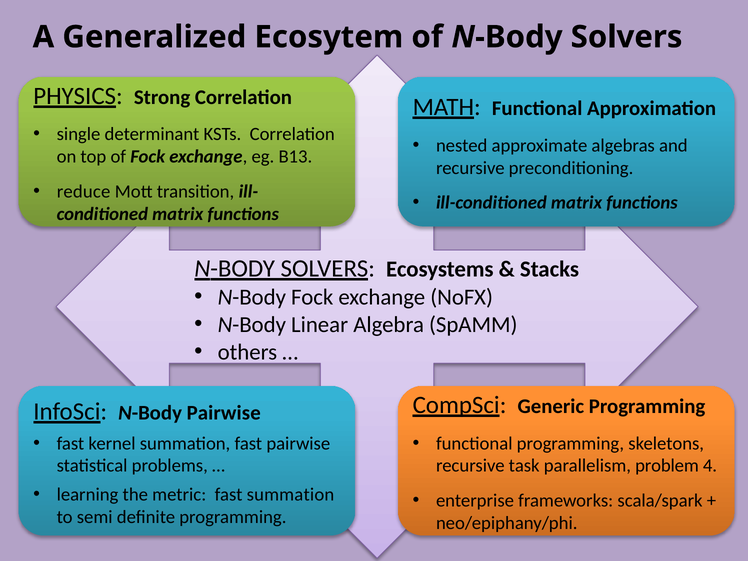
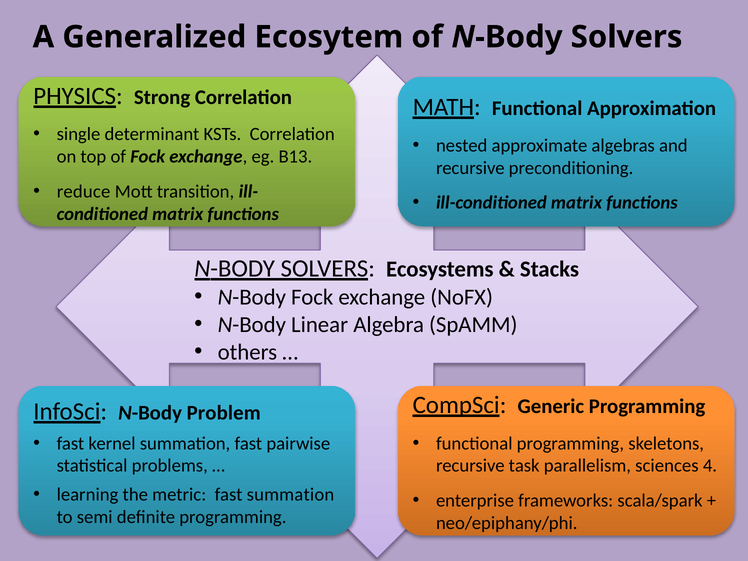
N-Body Pairwise: Pairwise -> Problem
problem: problem -> sciences
